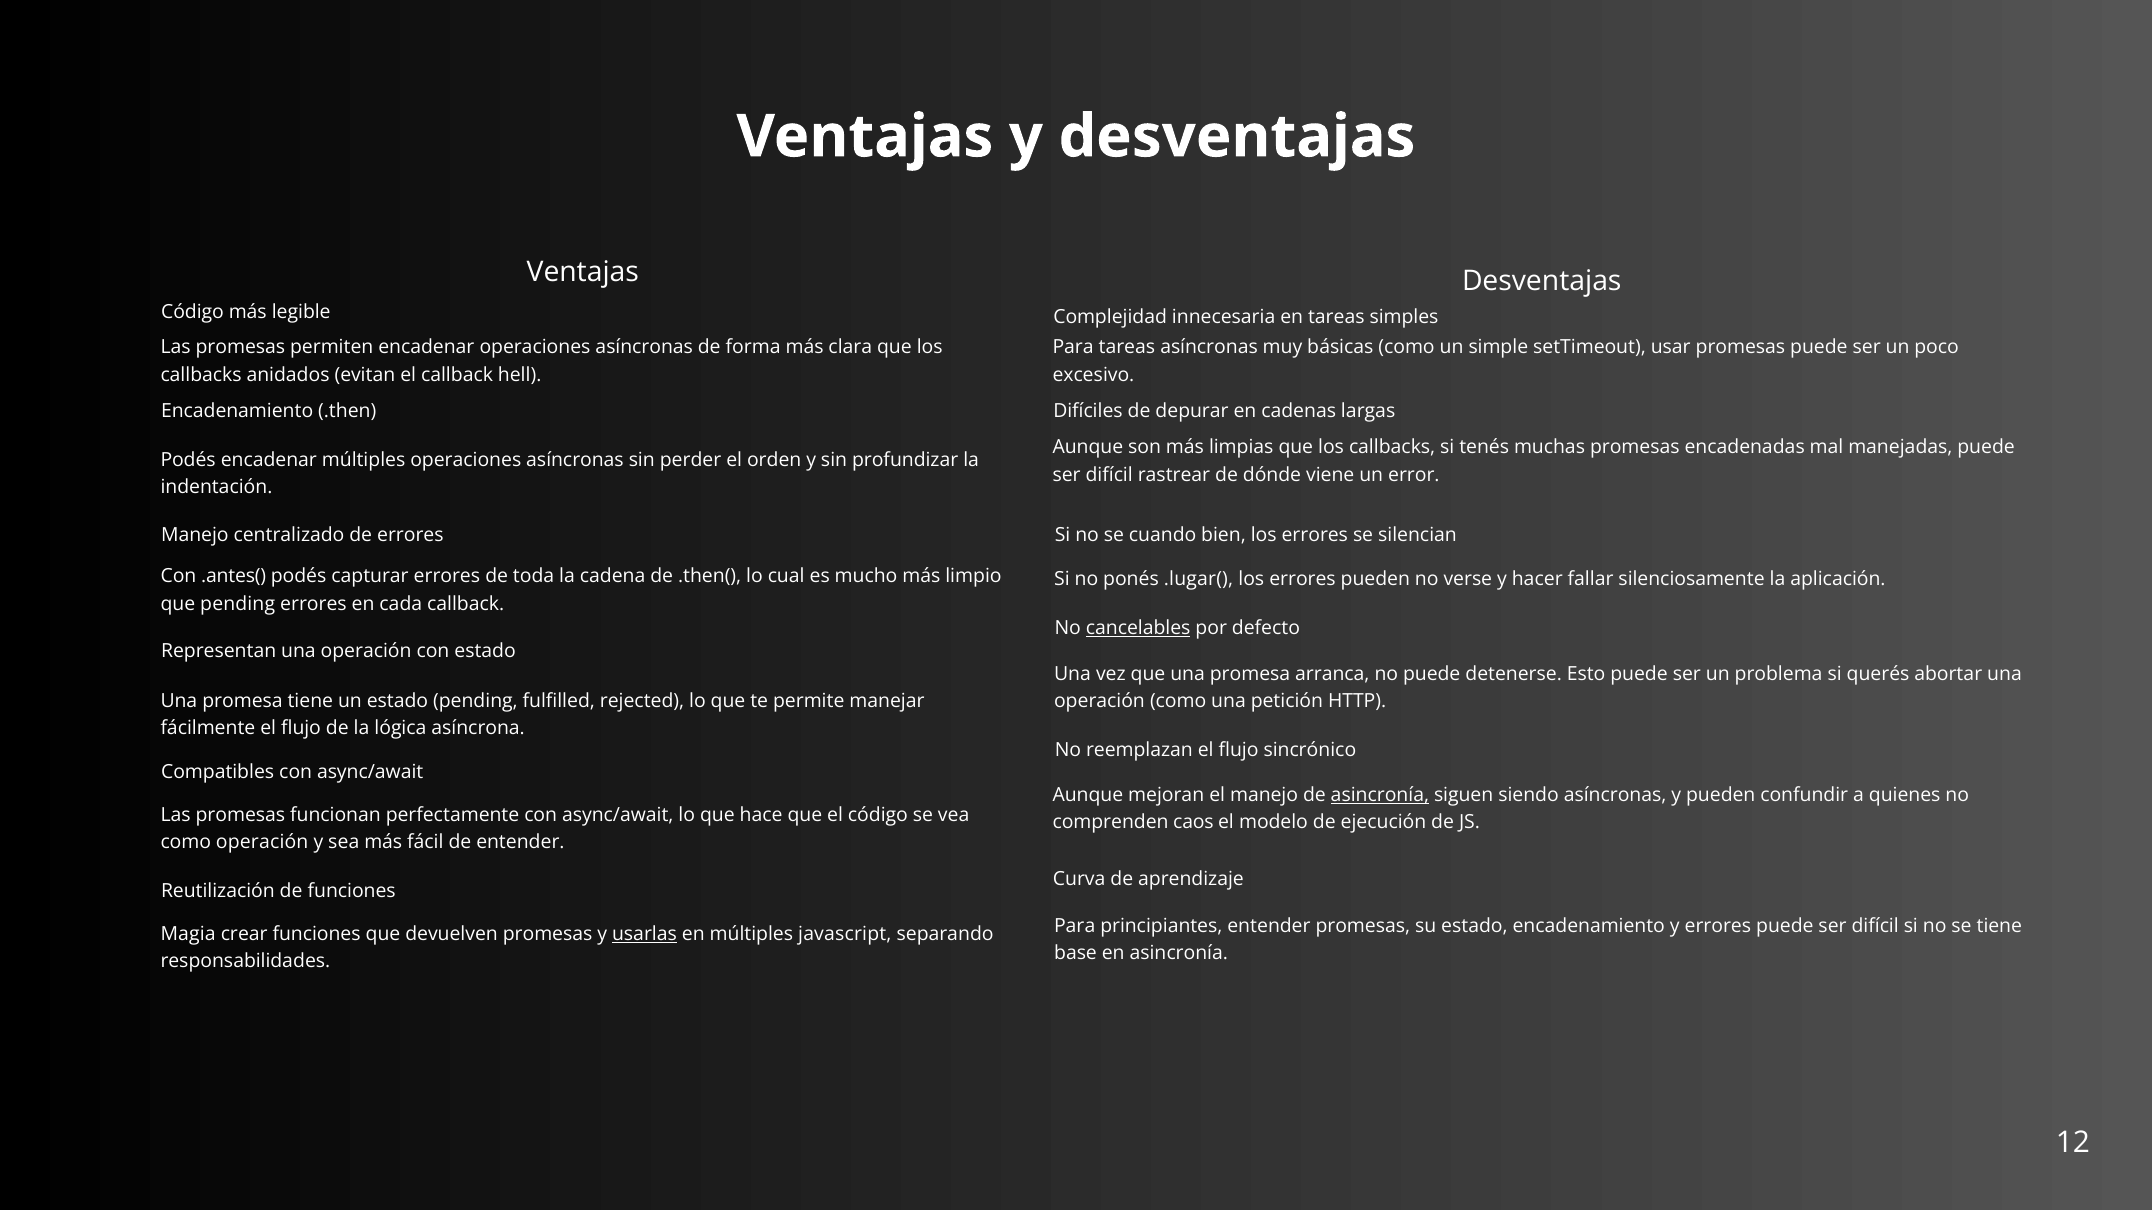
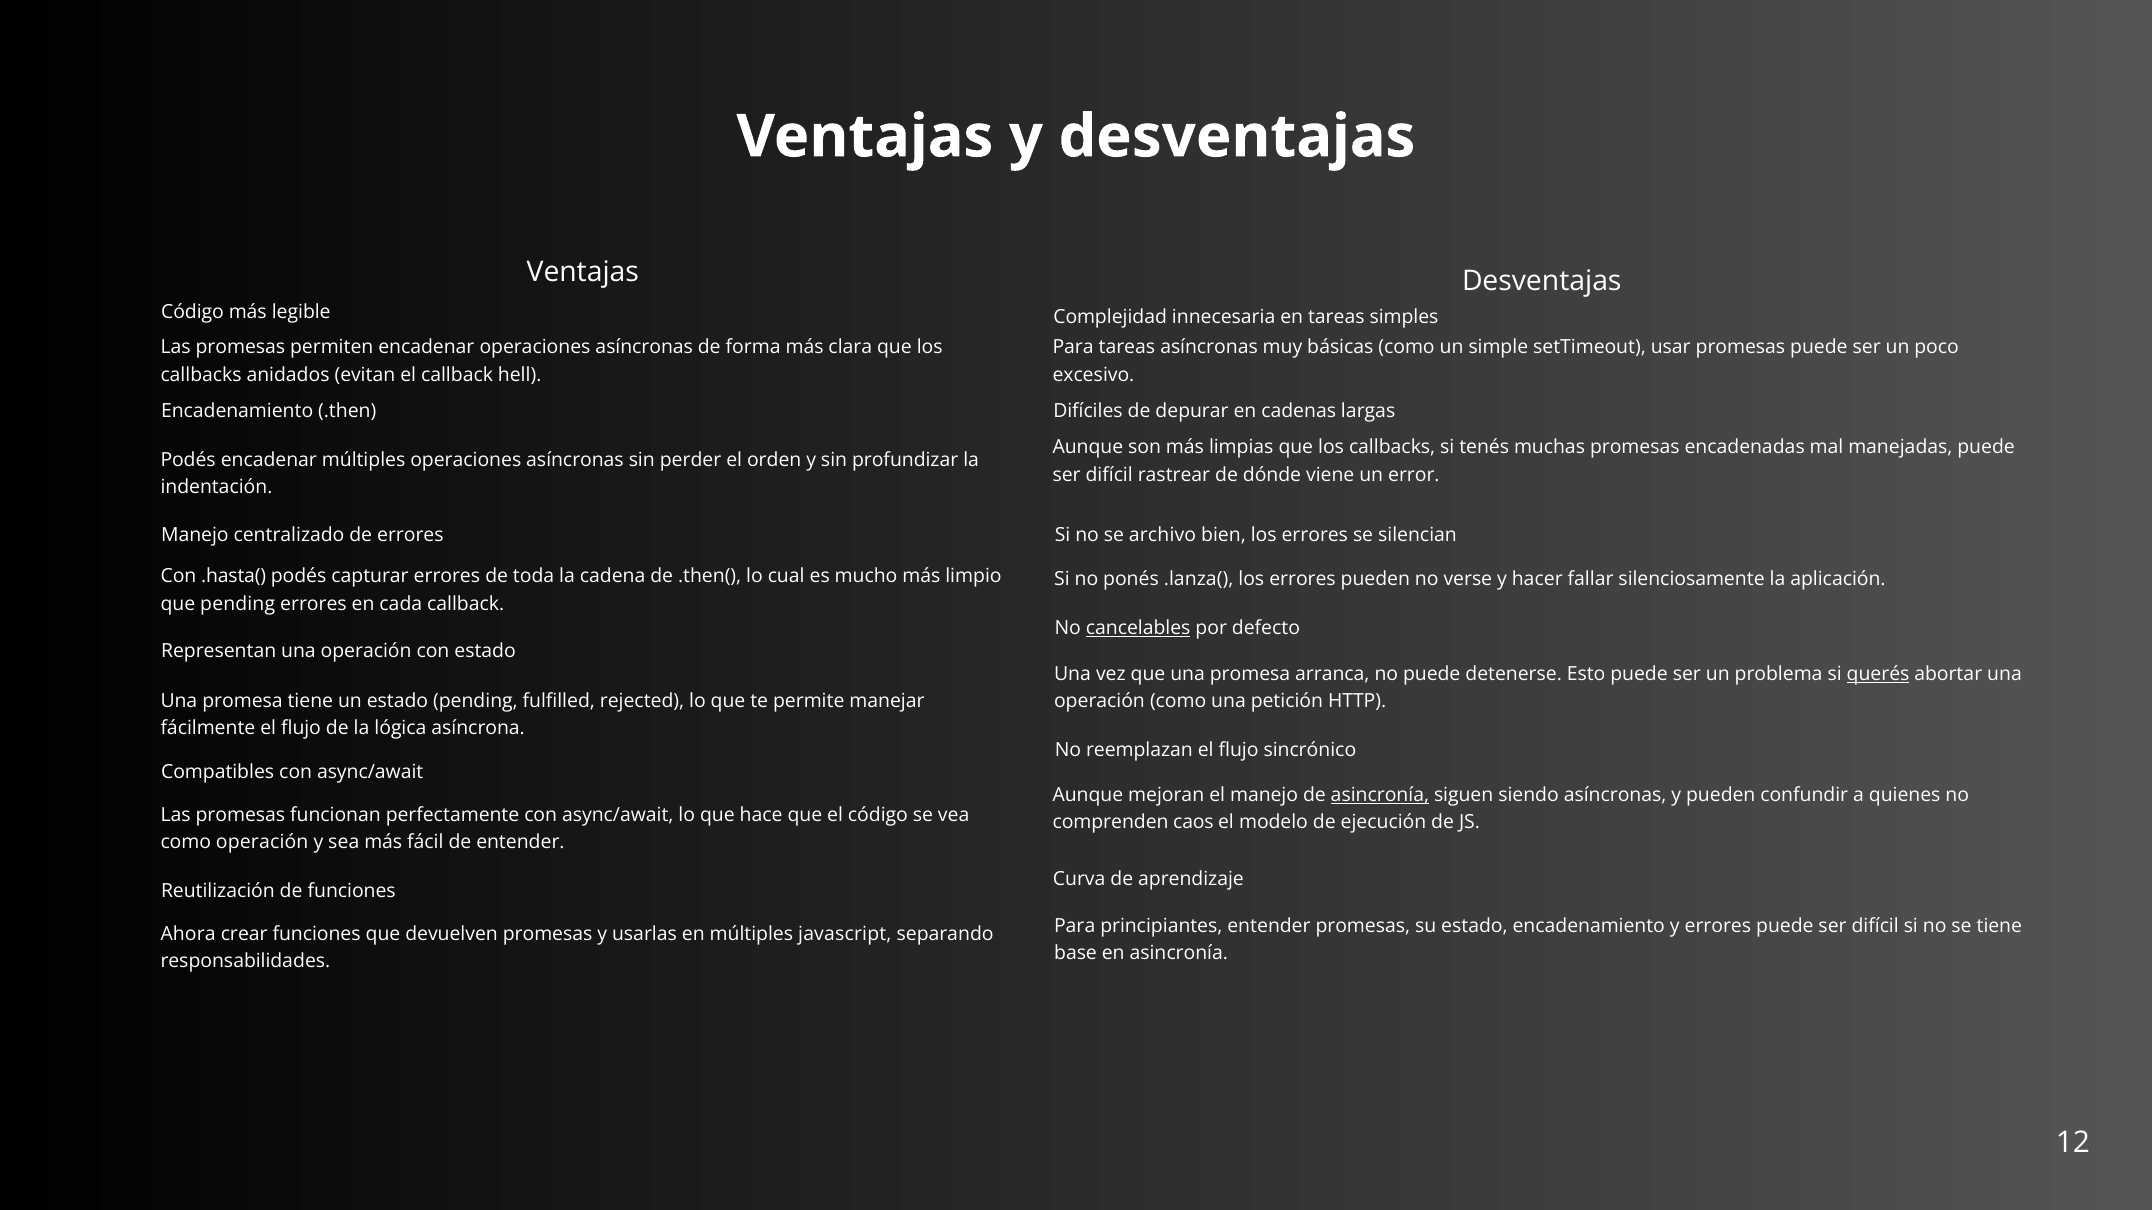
cuando: cuando -> archivo
.antes(: .antes( -> .hasta(
.lugar(: .lugar( -> .lanza(
querés underline: none -> present
Magia: Magia -> Ahora
usarlas underline: present -> none
